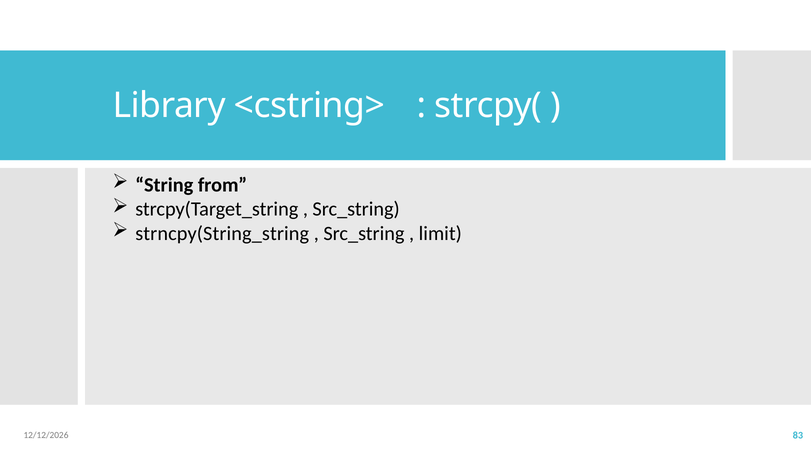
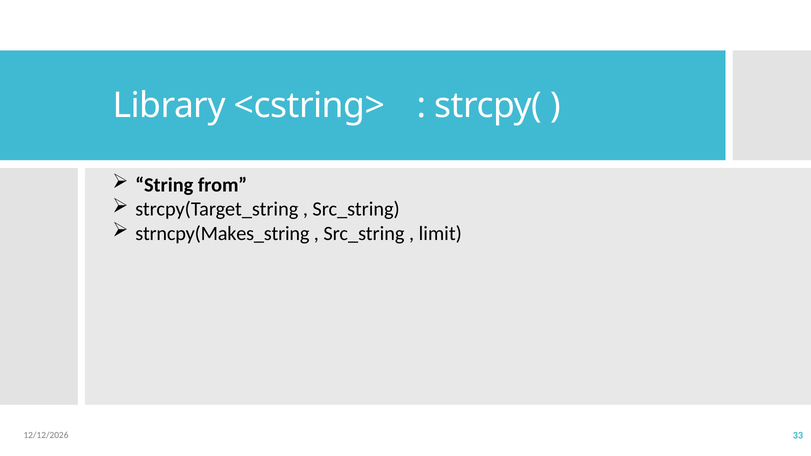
strncpy(String_string: strncpy(String_string -> strncpy(Makes_string
83: 83 -> 33
